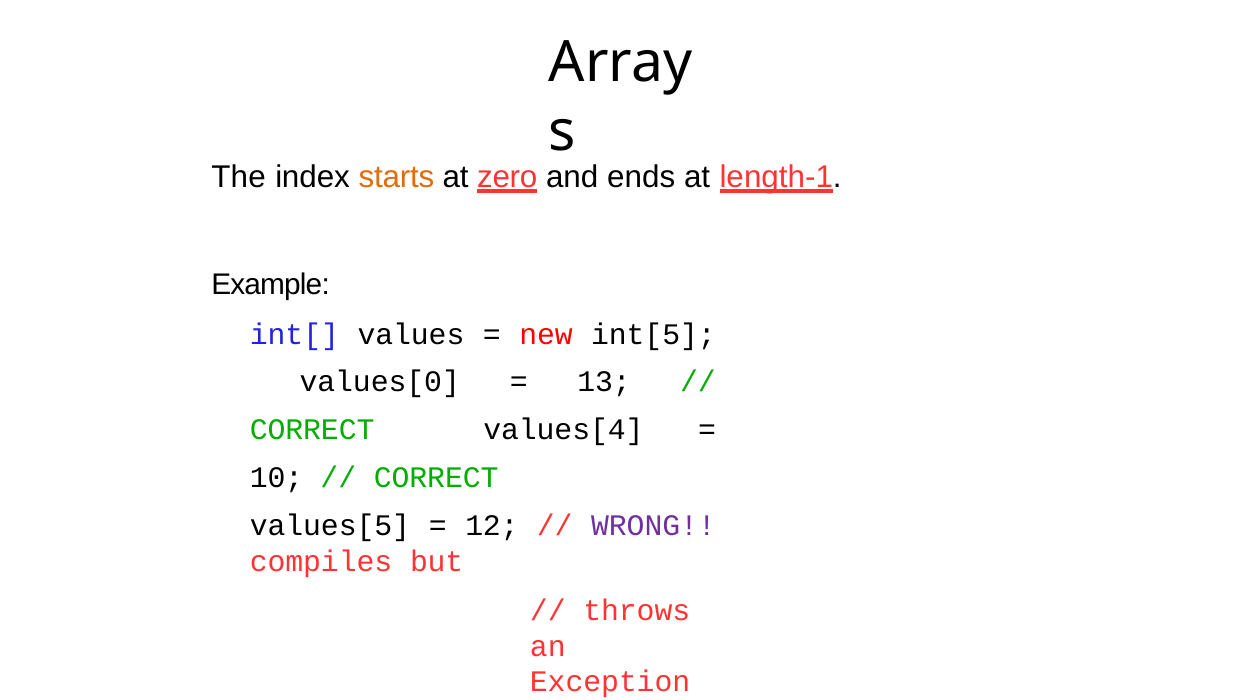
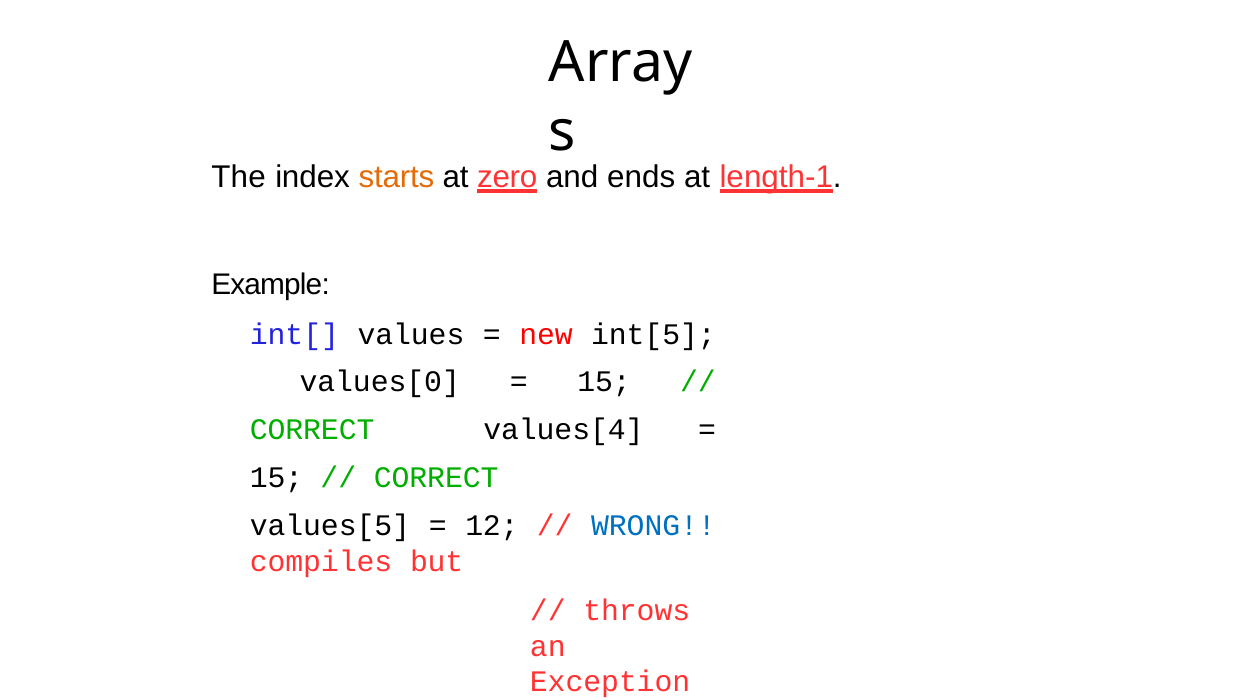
13 at (604, 382): 13 -> 15
10 at (276, 478): 10 -> 15
WRONG colour: purple -> blue
